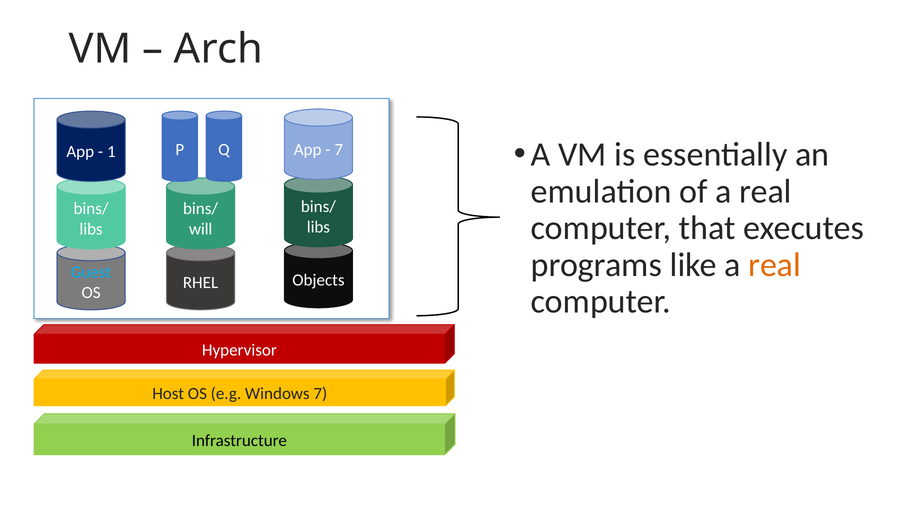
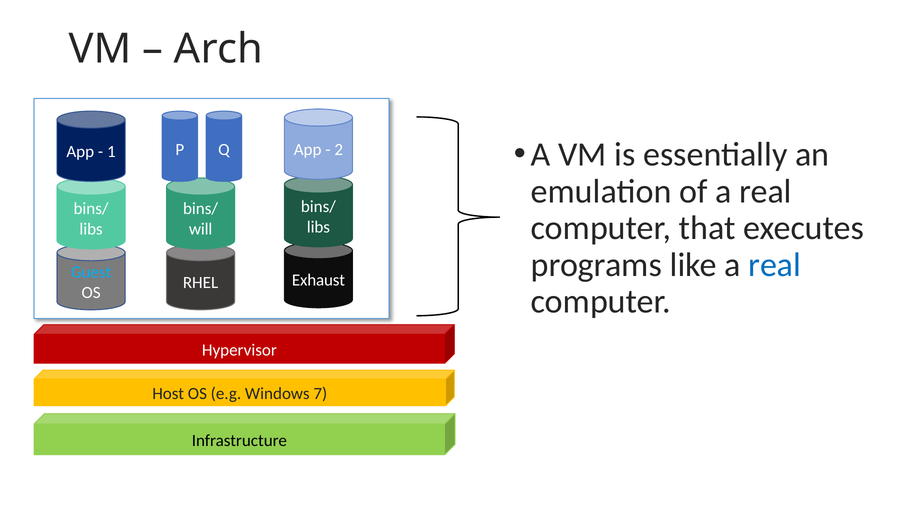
7 at (339, 150): 7 -> 2
real at (775, 265) colour: orange -> blue
Objects: Objects -> Exhaust
